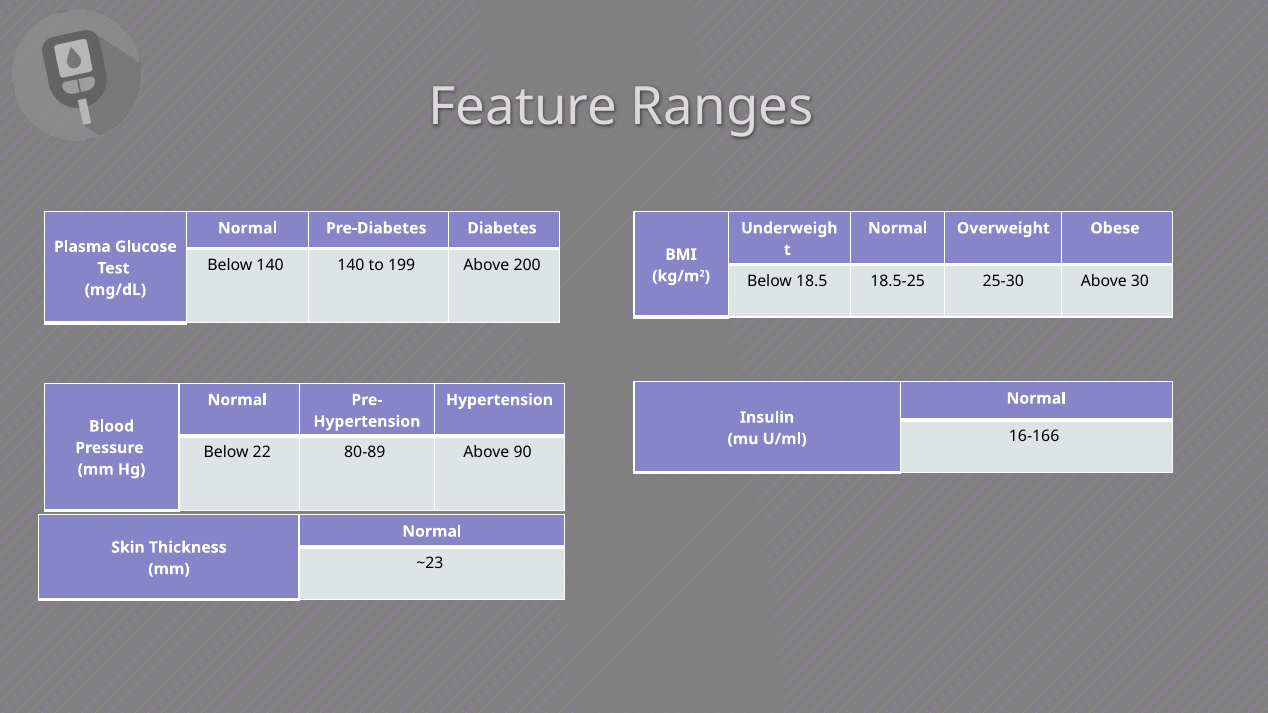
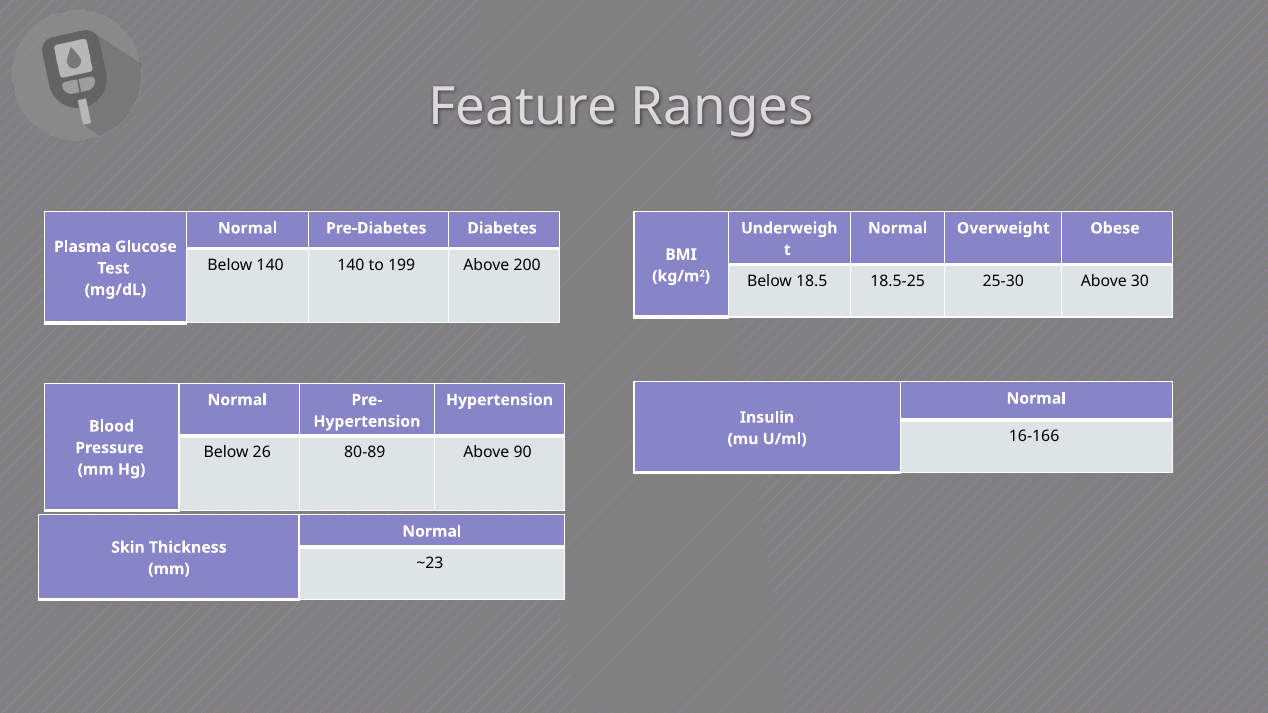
22: 22 -> 26
